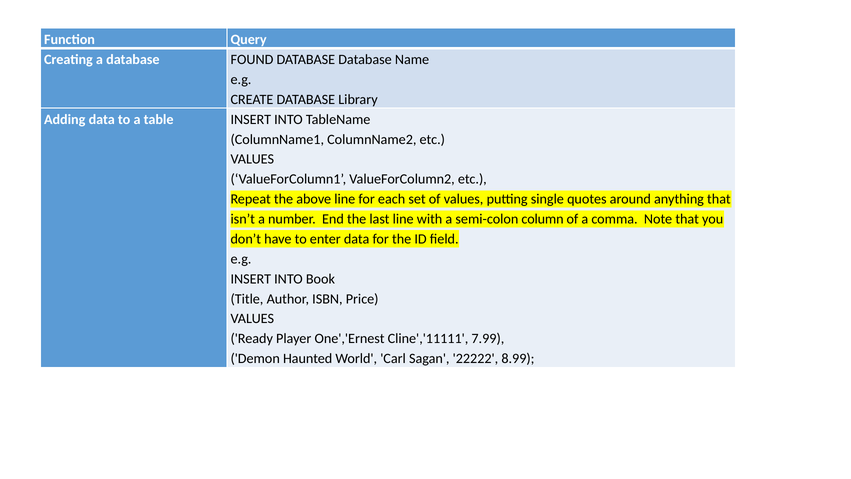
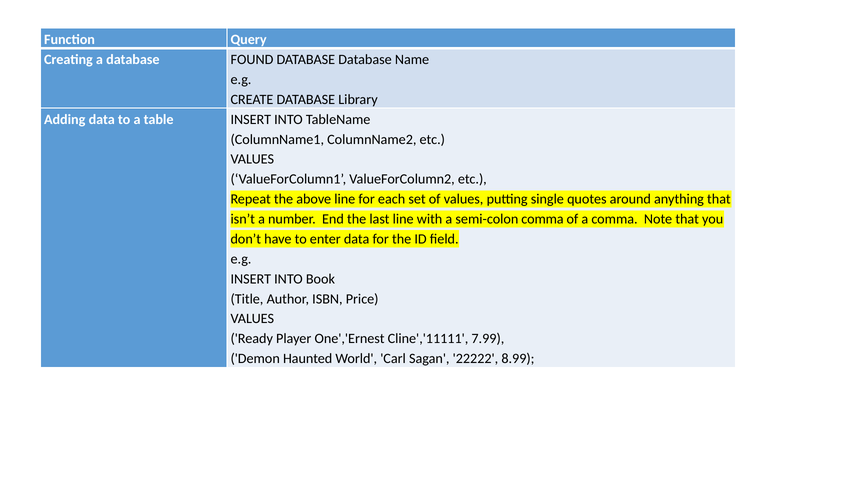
semi-colon column: column -> comma
